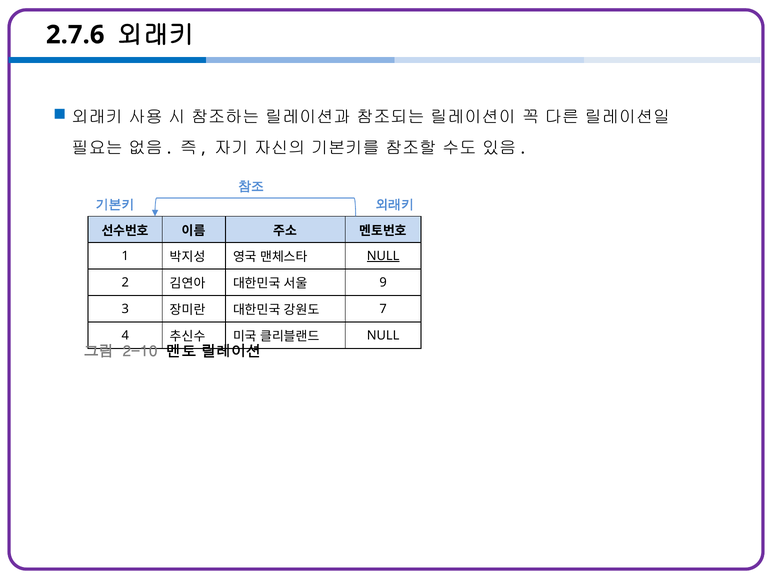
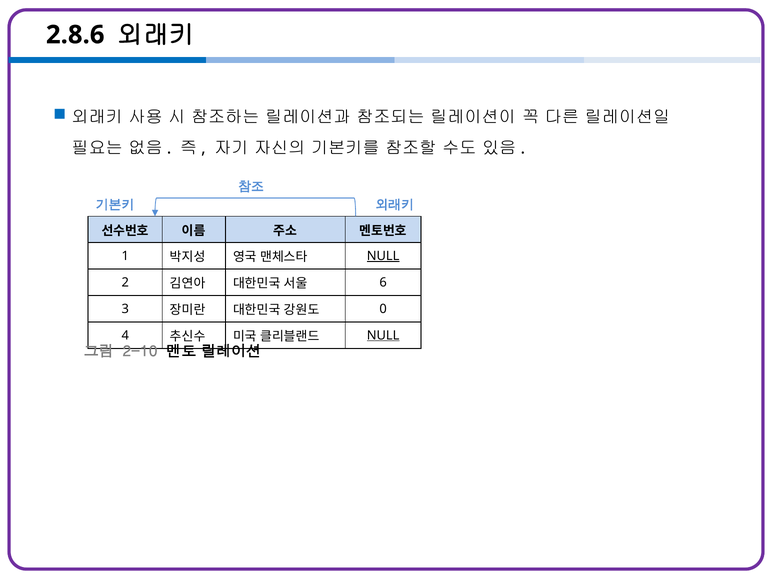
2.7.6: 2.7.6 -> 2.8.6
9: 9 -> 6
7: 7 -> 0
NULL at (383, 335) underline: none -> present
